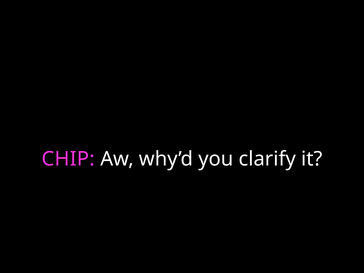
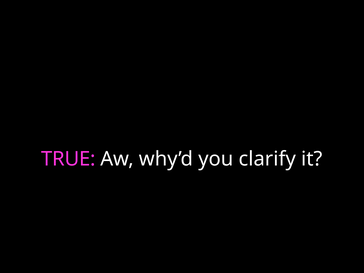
CHIP: CHIP -> TRUE
